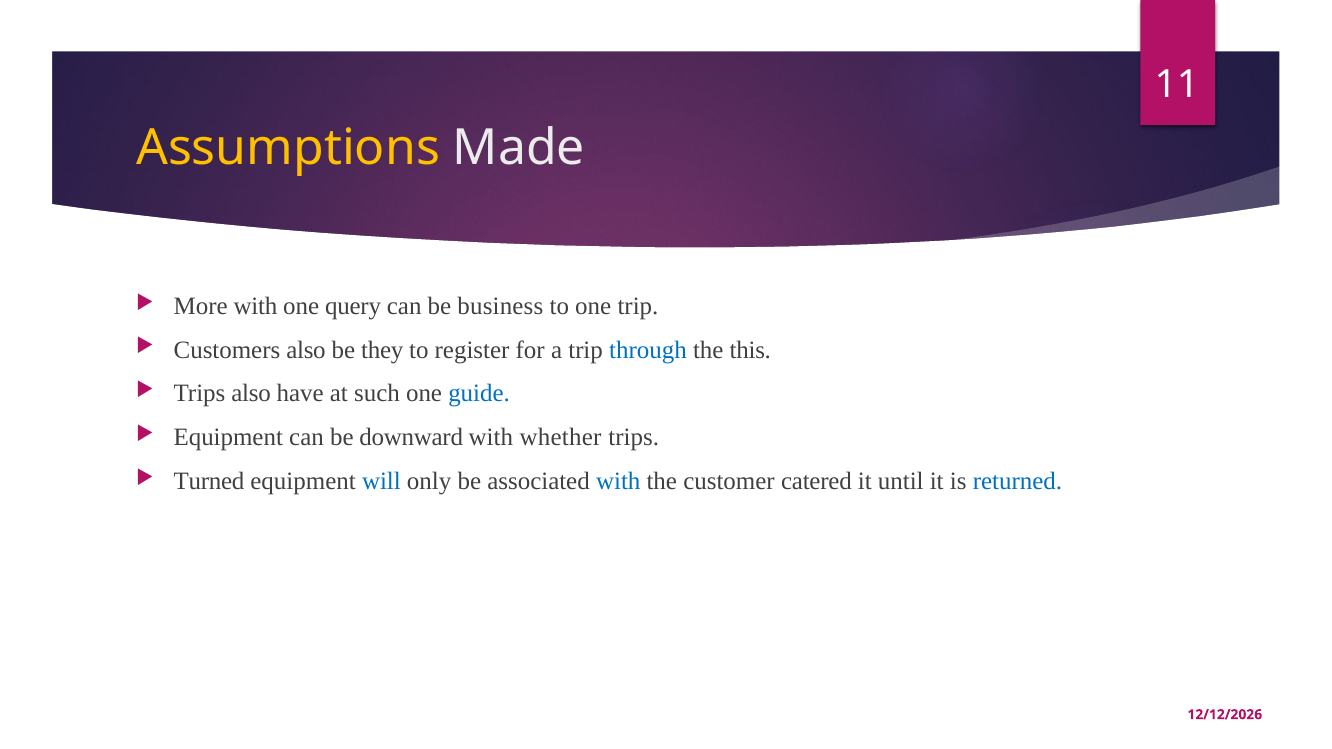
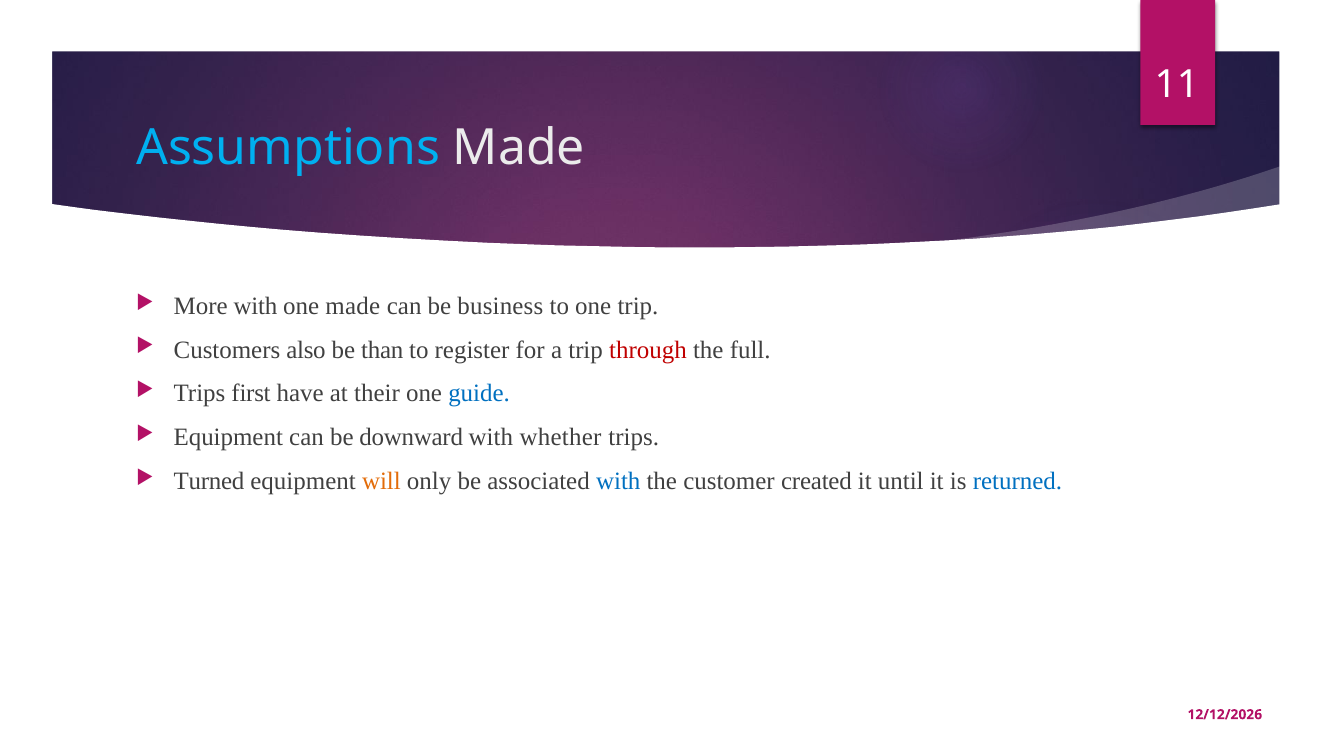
Assumptions colour: yellow -> light blue
one query: query -> made
they: they -> than
through colour: blue -> red
this: this -> full
Trips also: also -> first
such: such -> their
will colour: blue -> orange
catered: catered -> created
